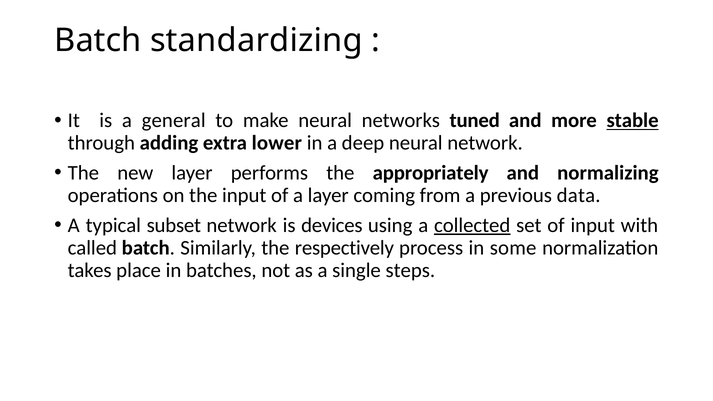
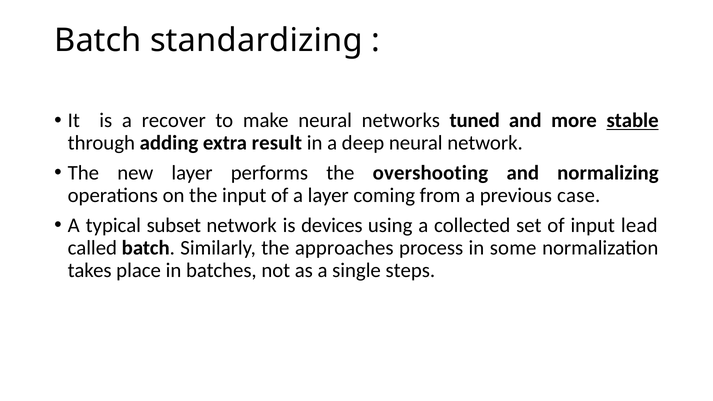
general: general -> recover
lower: lower -> result
appropriately: appropriately -> overshooting
data: data -> case
collected underline: present -> none
with: with -> lead
respectively: respectively -> approaches
